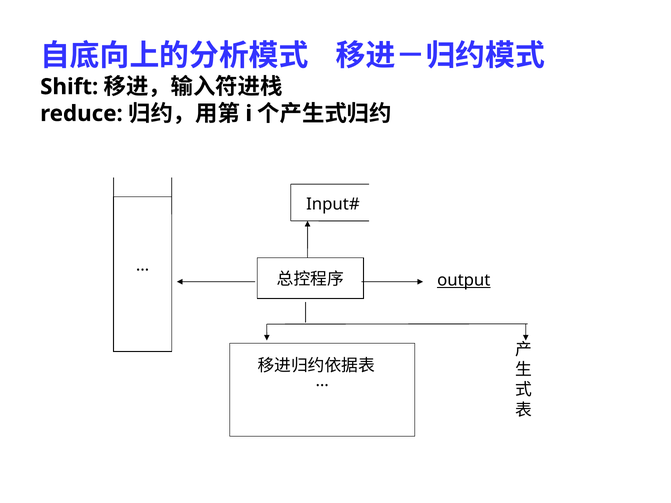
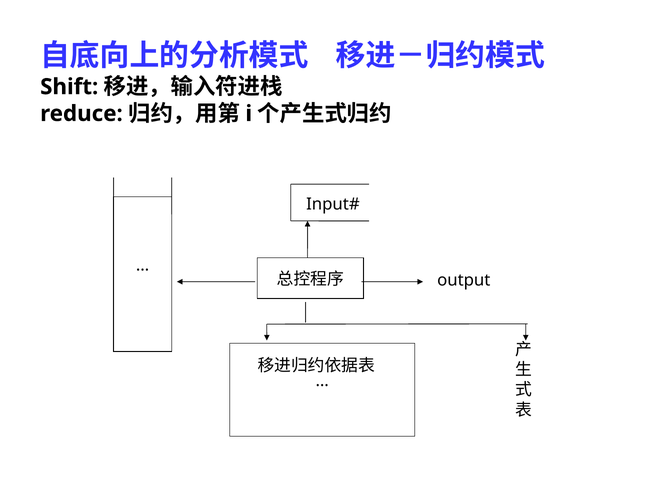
output underline: present -> none
